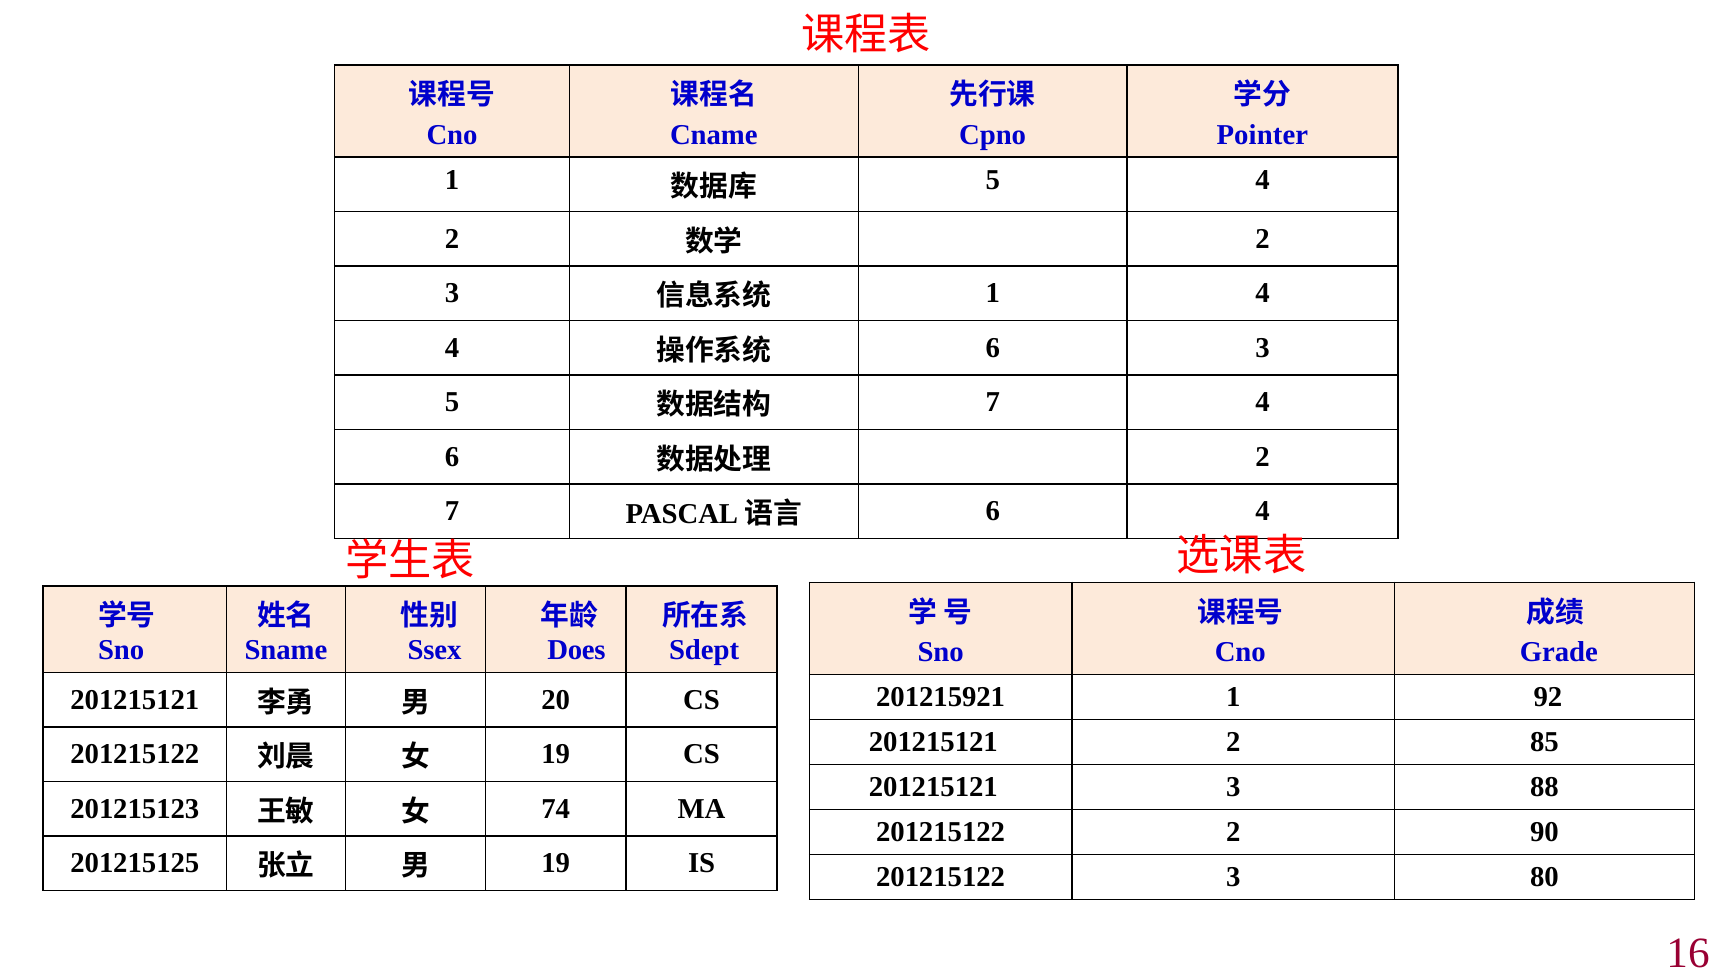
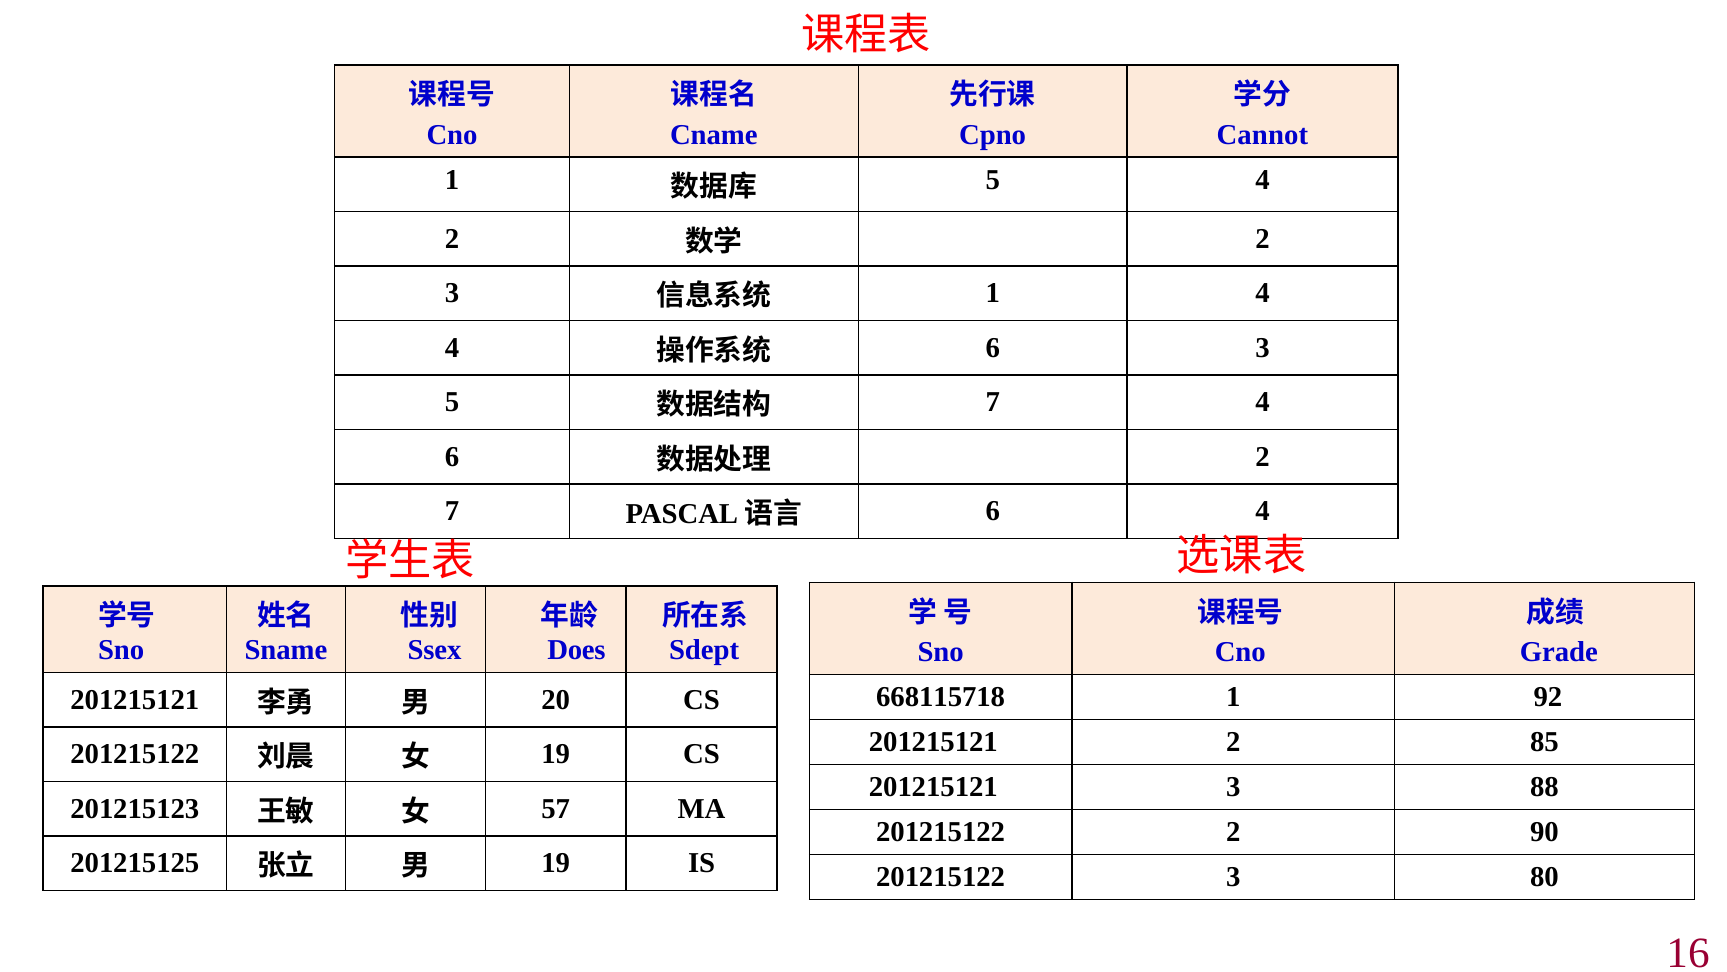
Pointer: Pointer -> Cannot
201215921: 201215921 -> 668115718
74: 74 -> 57
